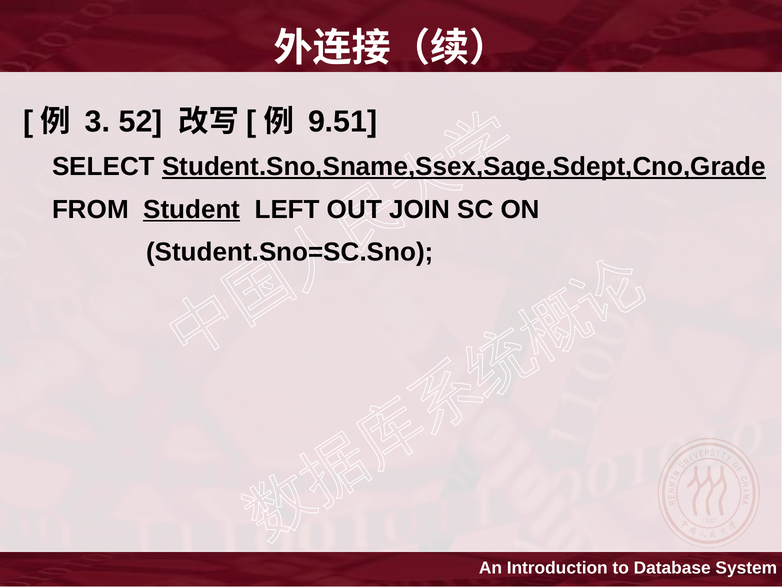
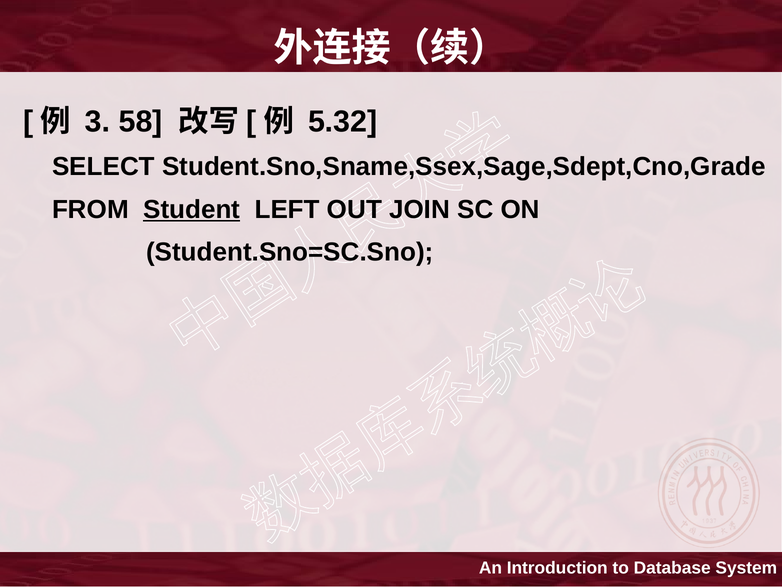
52: 52 -> 58
9.51: 9.51 -> 5.32
Student.Sno,Sname,Ssex,Sage,Sdept,Cno,Grade underline: present -> none
